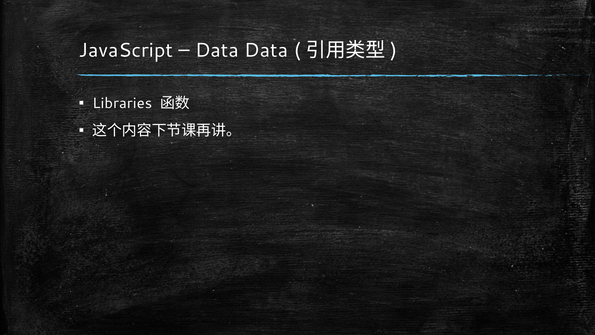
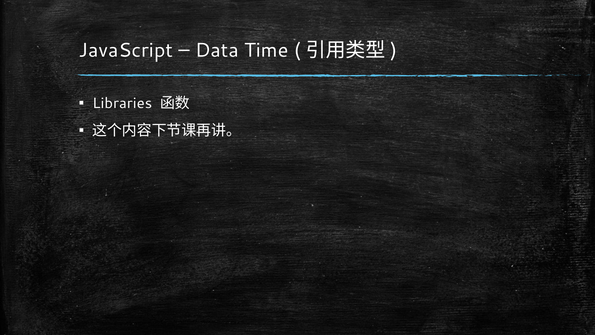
Data Data: Data -> Time
